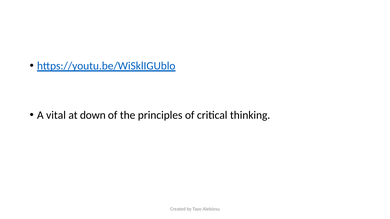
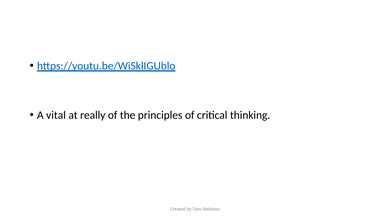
down: down -> really
